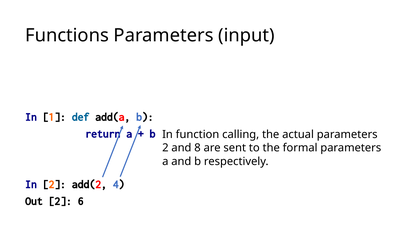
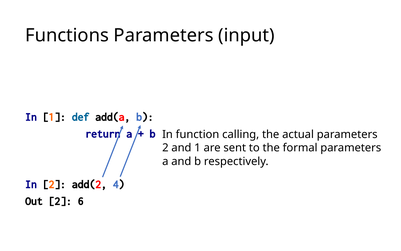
and 8: 8 -> 1
